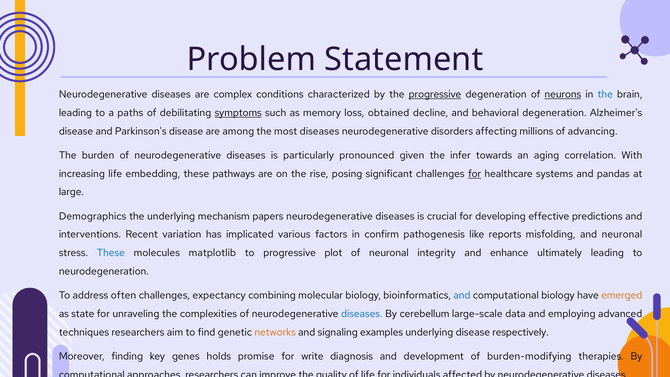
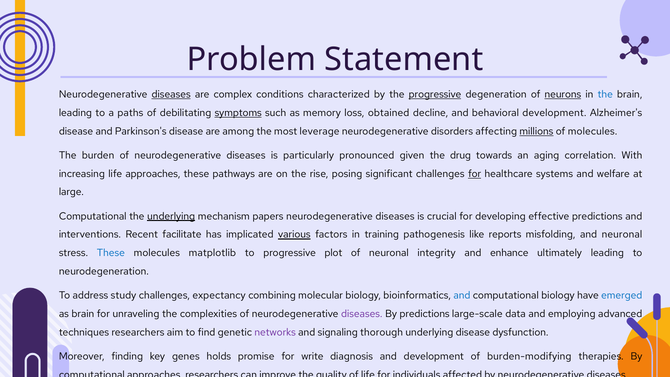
diseases at (171, 94) underline: none -> present
behavioral degeneration: degeneration -> development
most diseases: diseases -> leverage
millions underline: none -> present
of advancing: advancing -> molecules
infer: infer -> drug
life embedding: embedding -> approaches
pandas: pandas -> welfare
Demographics at (93, 216): Demographics -> Computational
underlying at (171, 216) underline: none -> present
variation: variation -> facilitate
various underline: none -> present
confirm: confirm -> training
often: often -> study
emerged colour: orange -> blue
as state: state -> brain
diseases at (362, 314) colour: blue -> purple
By cerebellum: cerebellum -> predictions
networks colour: orange -> purple
examples: examples -> thorough
respectively: respectively -> dysfunction
